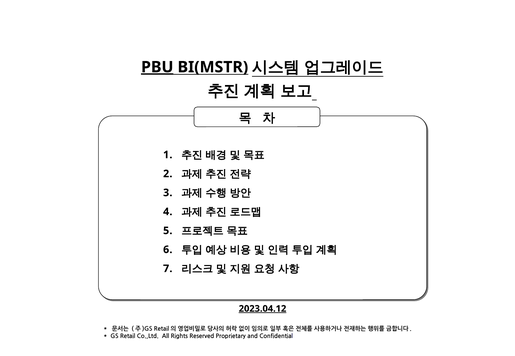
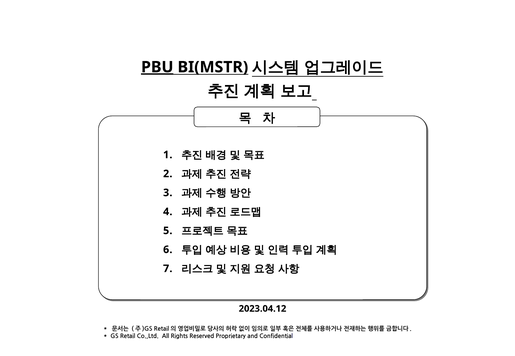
2023.04.12 underline: present -> none
